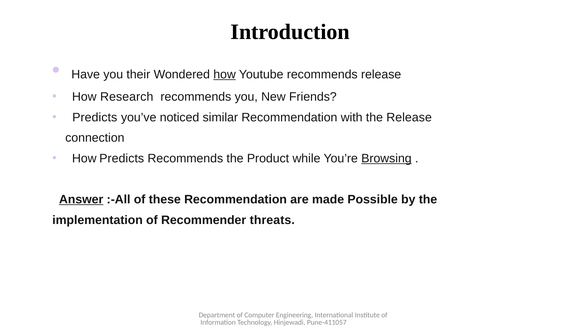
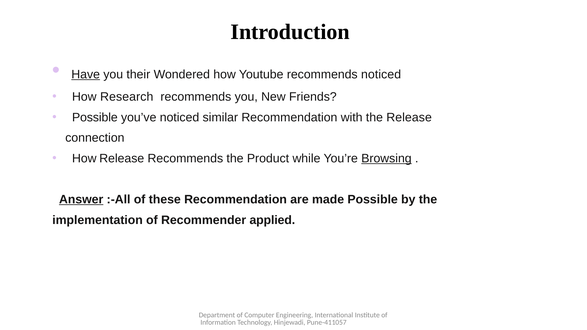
Have underline: none -> present
how at (225, 74) underline: present -> none
recommends release: release -> noticed
Predicts at (95, 117): Predicts -> Possible
How Predicts: Predicts -> Release
threats: threats -> applied
